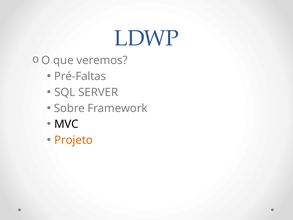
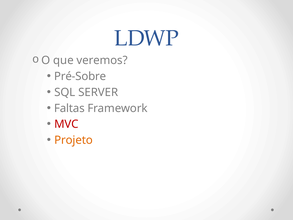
Pré-Faltas: Pré-Faltas -> Pré-Sobre
Sobre: Sobre -> Faltas
MVC colour: black -> red
